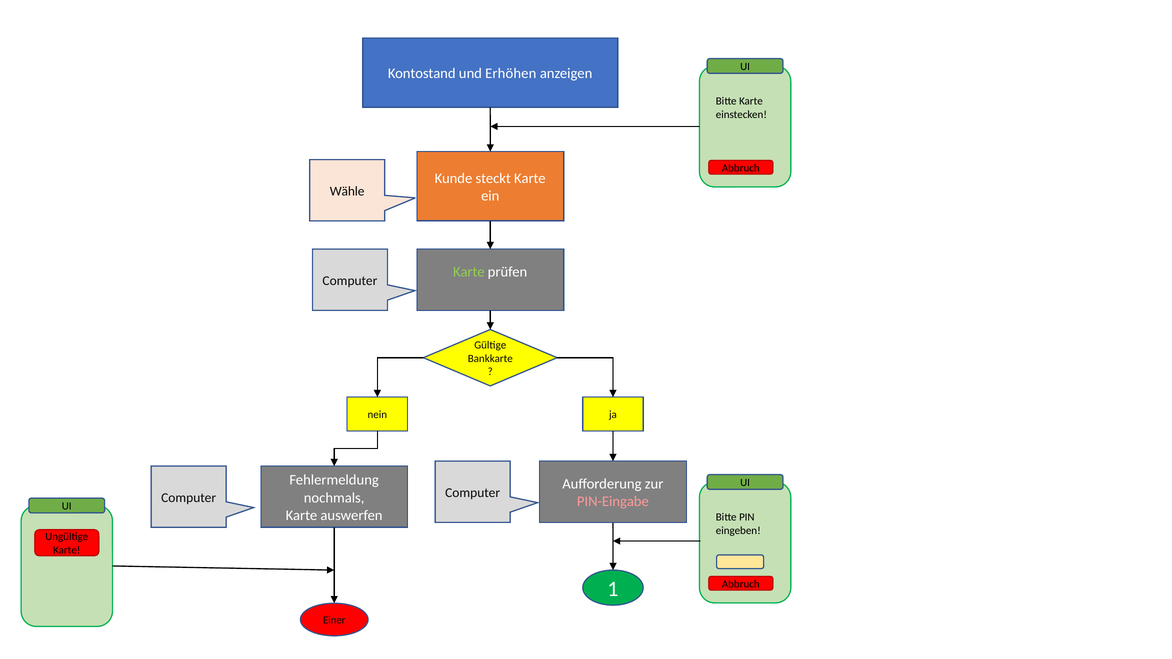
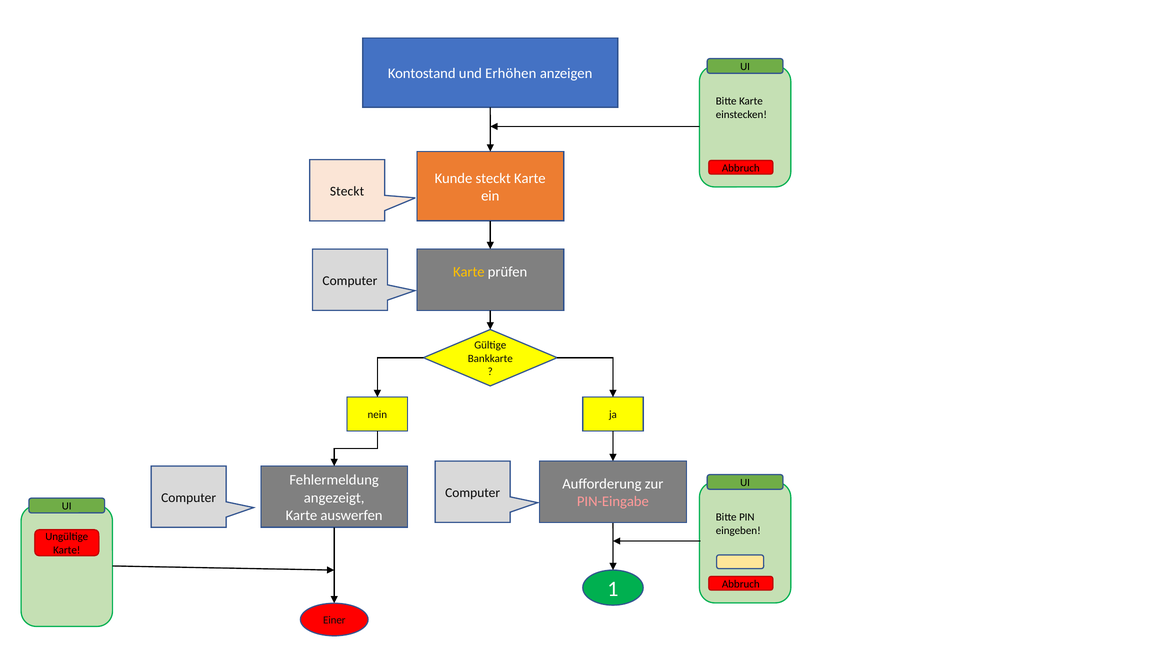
Wähle at (347, 191): Wähle -> Steckt
Karte at (469, 272) colour: light green -> yellow
nochmals: nochmals -> angezeigt
